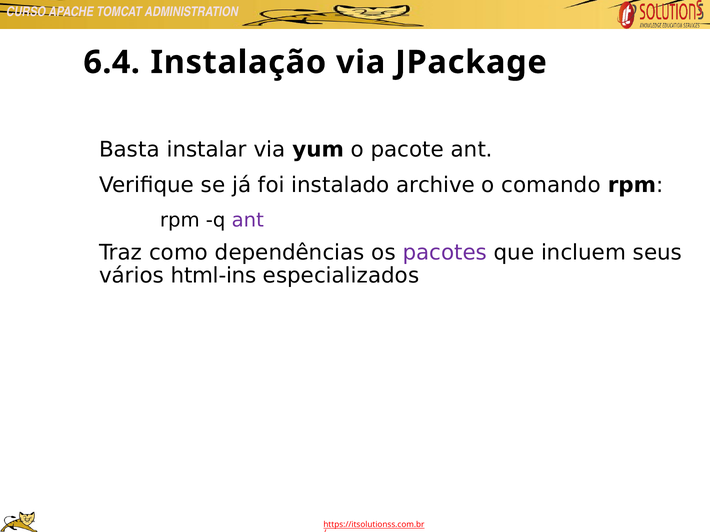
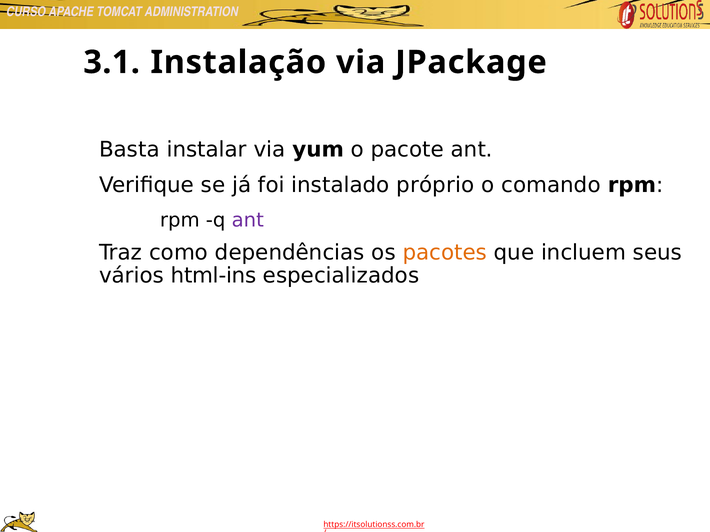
6.4: 6.4 -> 3.1
archive: archive -> próprio
pacotes colour: purple -> orange
